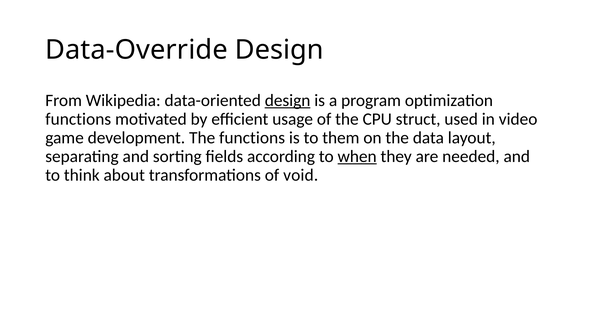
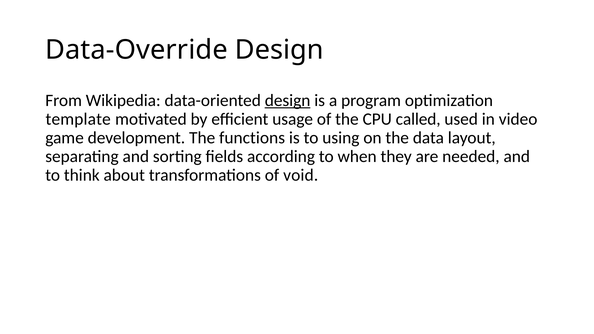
functions at (78, 119): functions -> template
struct: struct -> called
them: them -> using
when underline: present -> none
